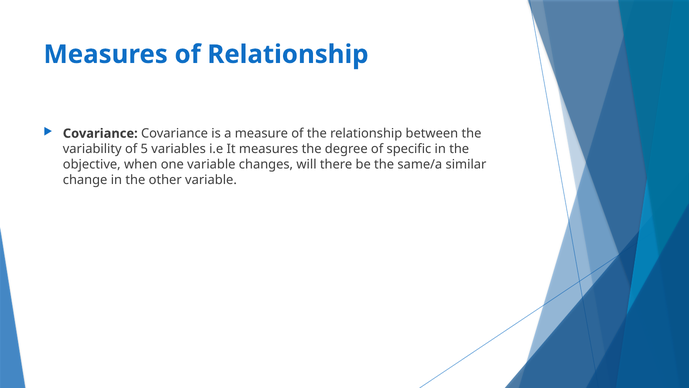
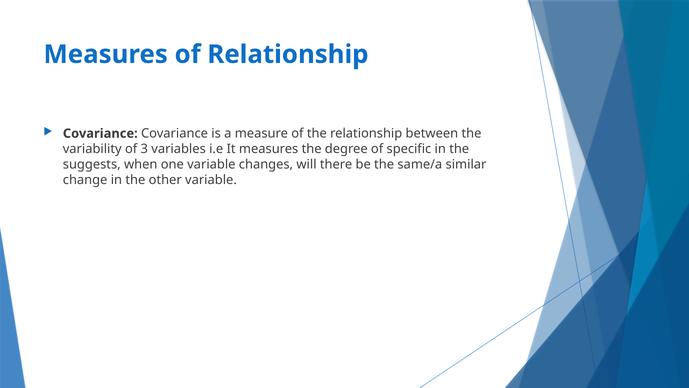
5: 5 -> 3
objective: objective -> suggests
